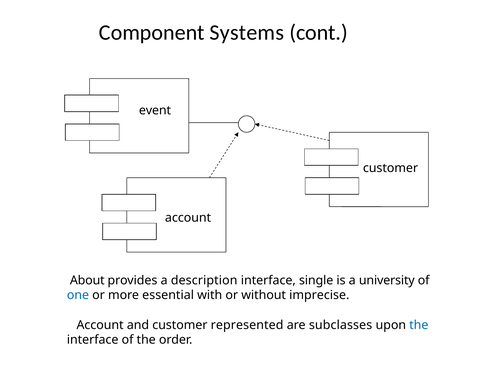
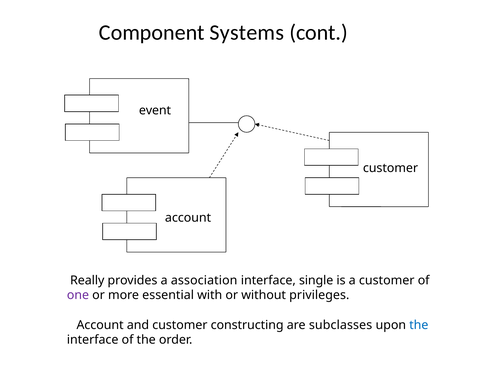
About: About -> Really
description: description -> association
a university: university -> customer
one colour: blue -> purple
imprecise: imprecise -> privileges
represented: represented -> constructing
